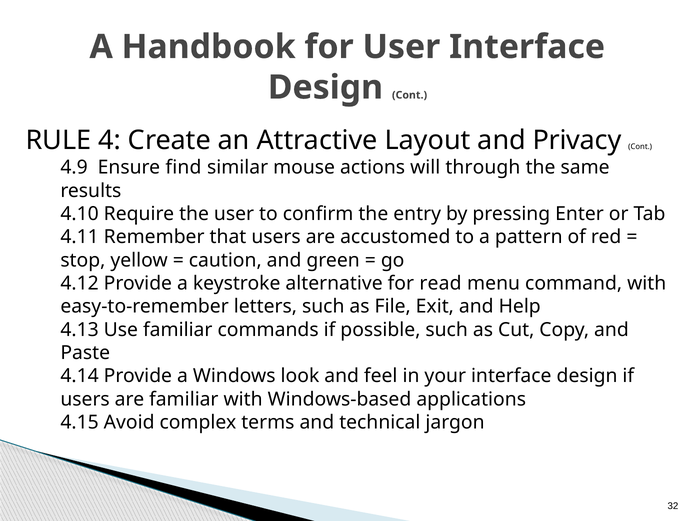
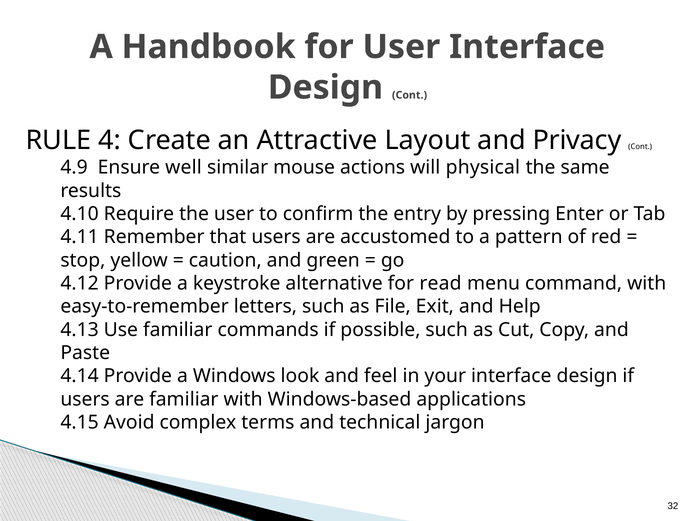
find: find -> well
through: through -> physical
